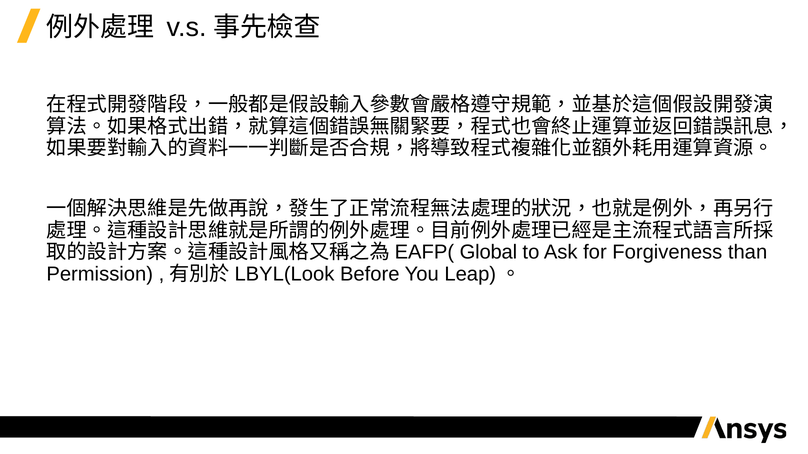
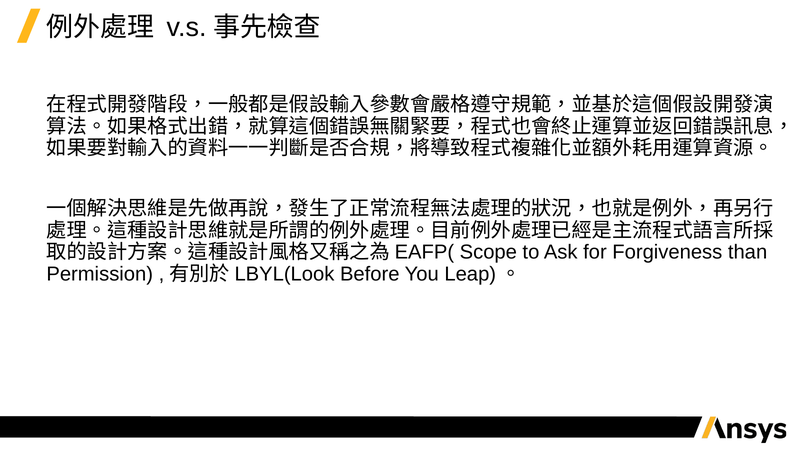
Global: Global -> Scope
